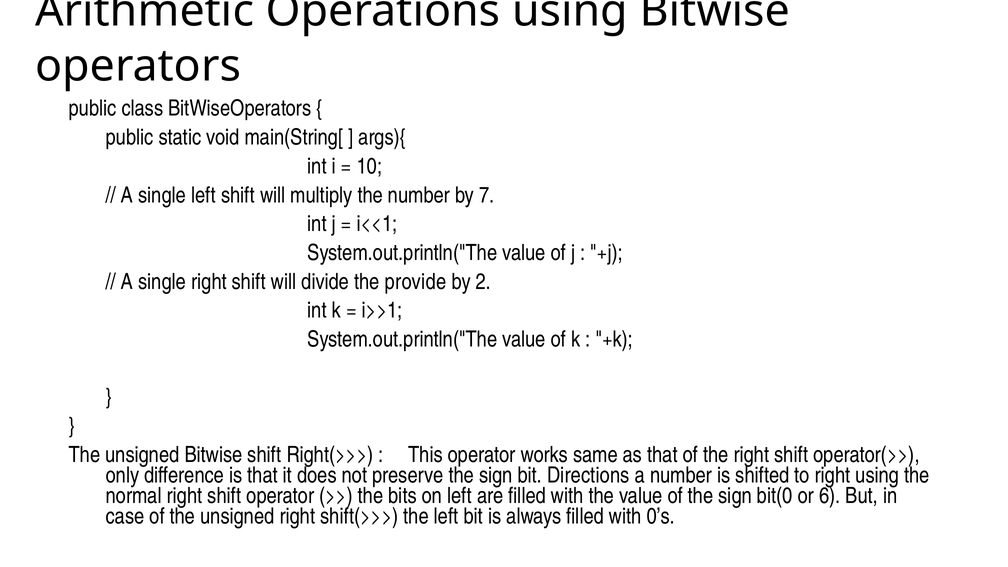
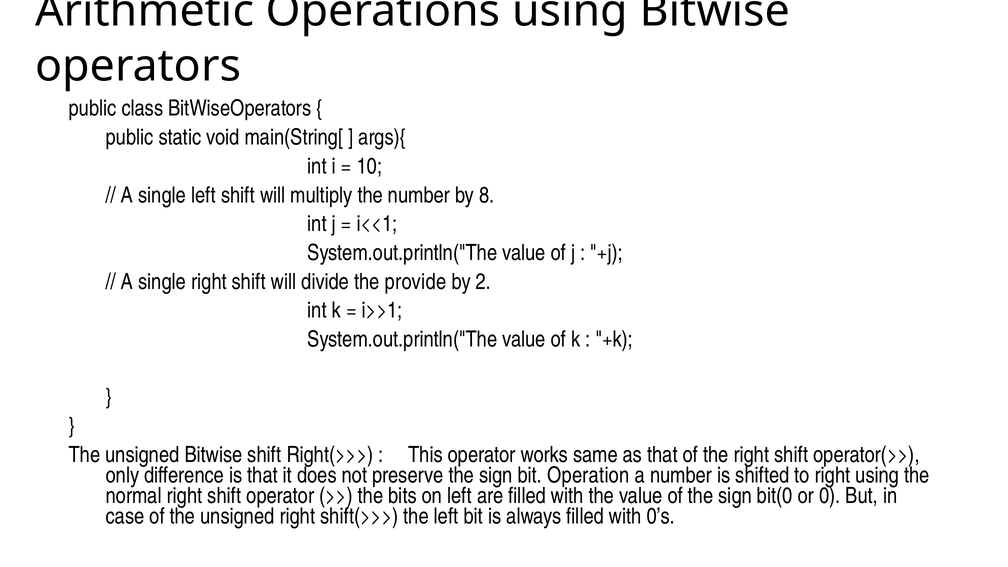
7: 7 -> 8
Directions: Directions -> Operation
6: 6 -> 0
